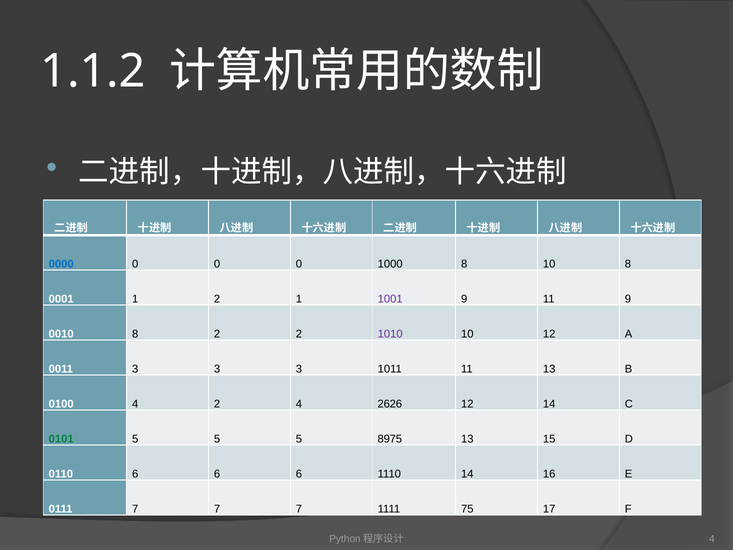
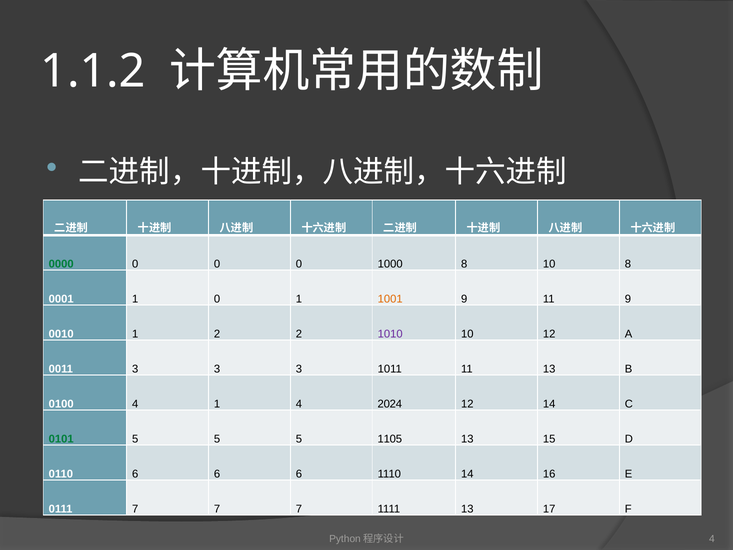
0000 colour: blue -> green
1 2: 2 -> 0
1001 colour: purple -> orange
0010 8: 8 -> 1
4 2: 2 -> 1
2626: 2626 -> 2024
8975: 8975 -> 1105
1111 75: 75 -> 13
